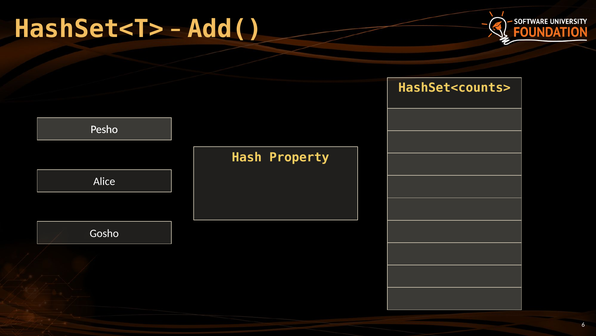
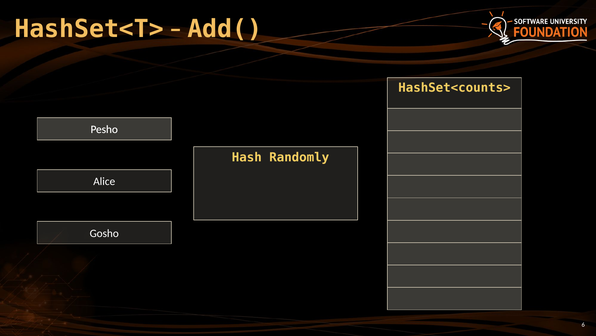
Property: Property -> Randomly
